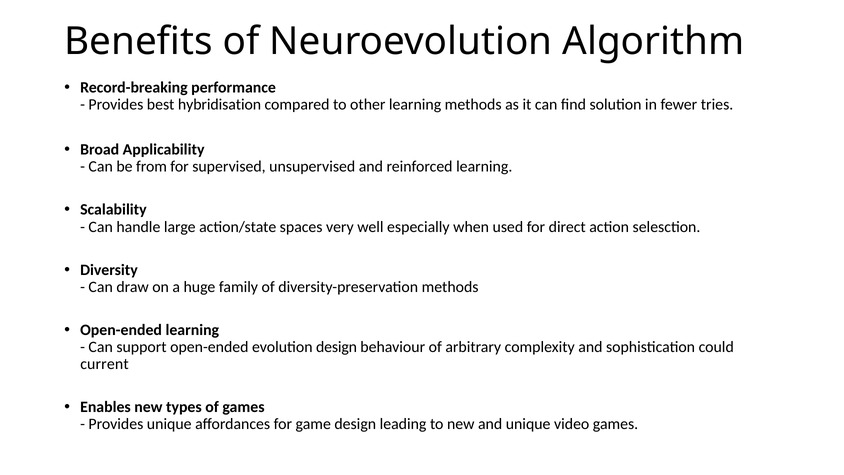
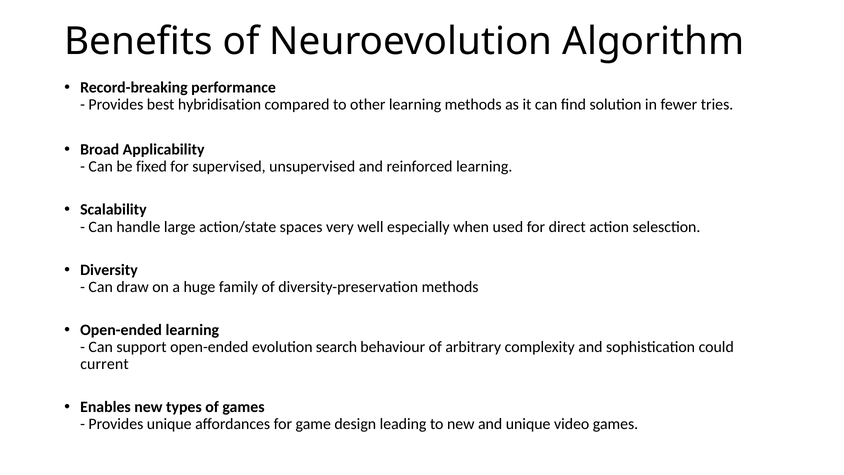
from: from -> fixed
evolution design: design -> search
